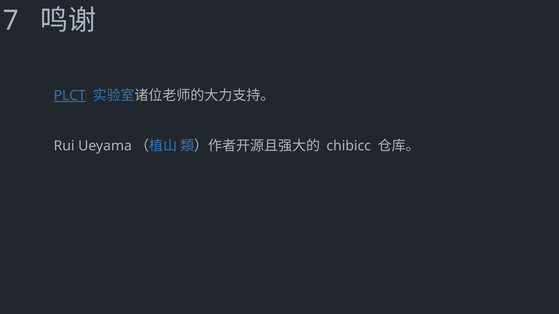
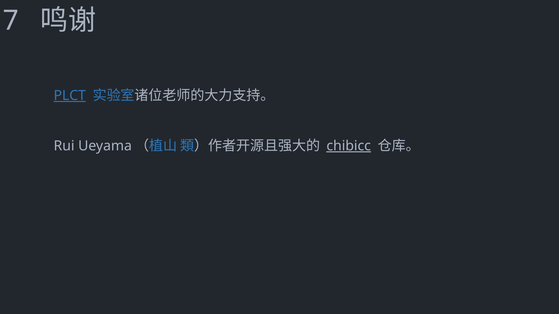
chibicc underline: none -> present
